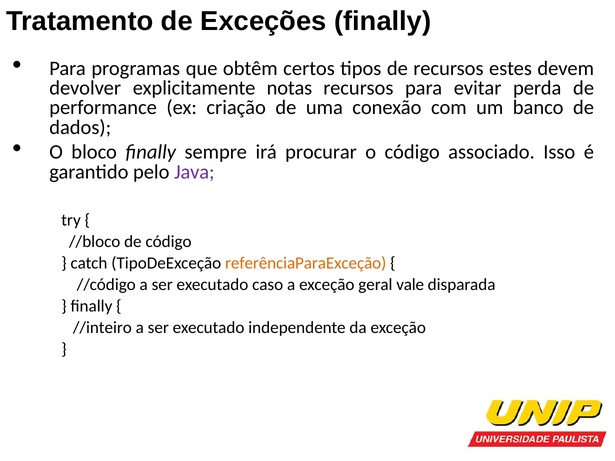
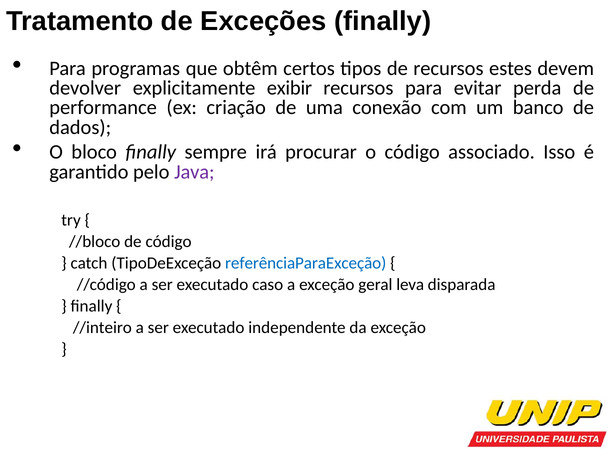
notas: notas -> exibir
referênciaParaExceção colour: orange -> blue
vale: vale -> leva
